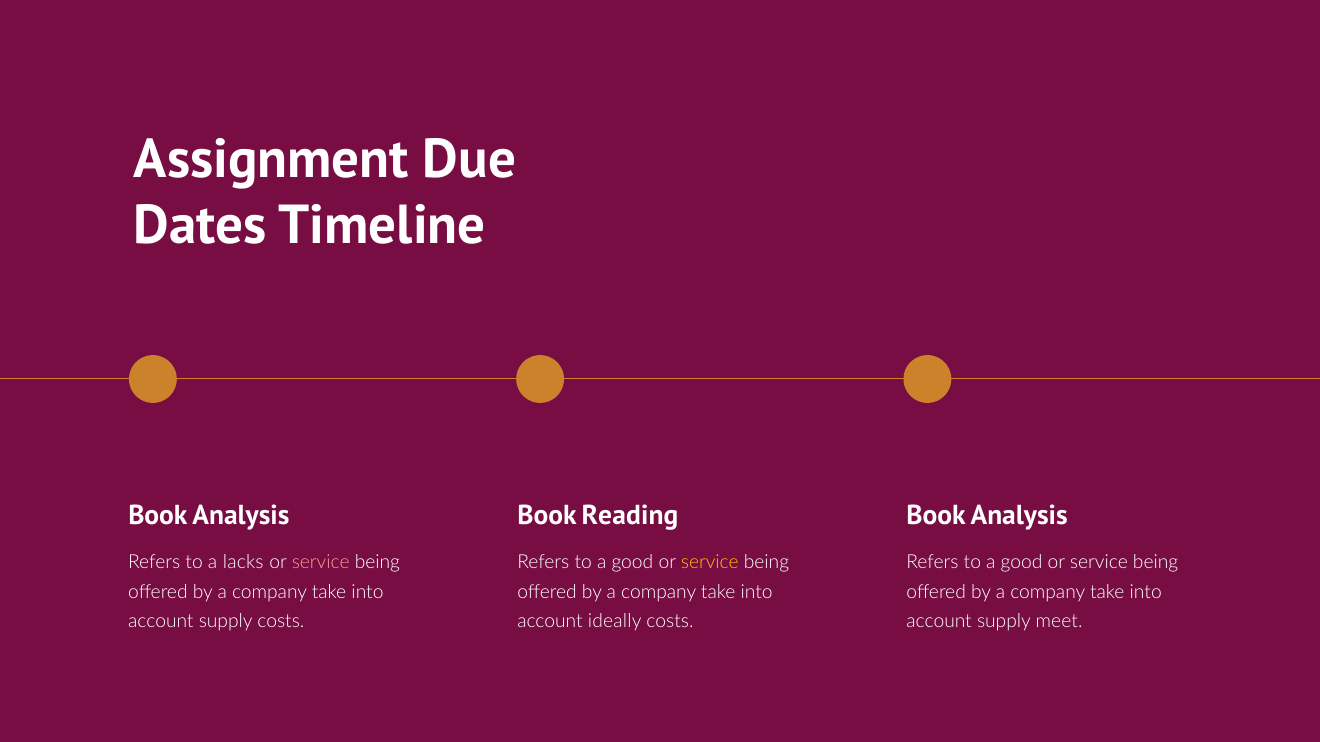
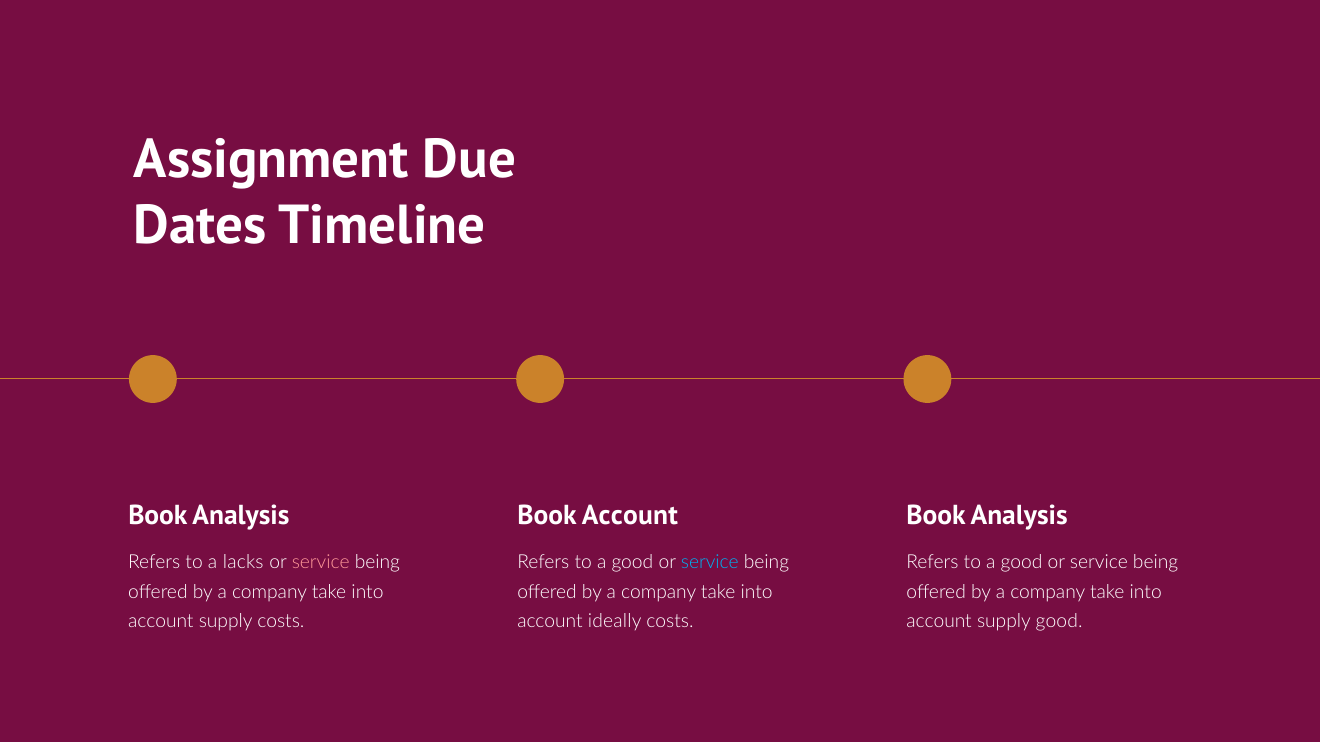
Book Reading: Reading -> Account
service at (710, 563) colour: yellow -> light blue
supply meet: meet -> good
